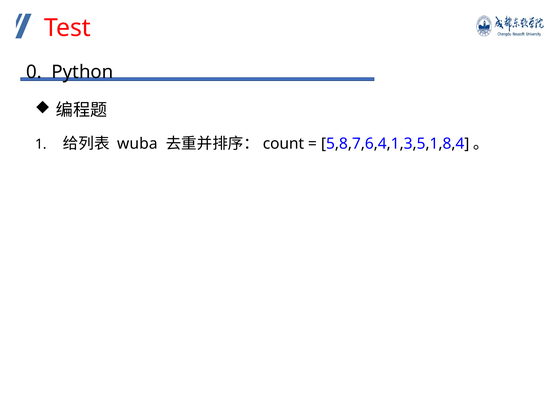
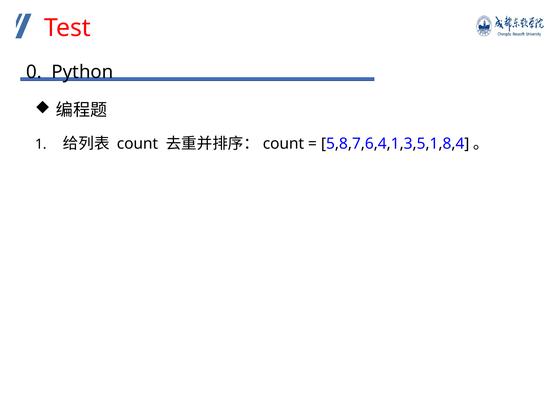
wuba at (137, 144): wuba -> count
